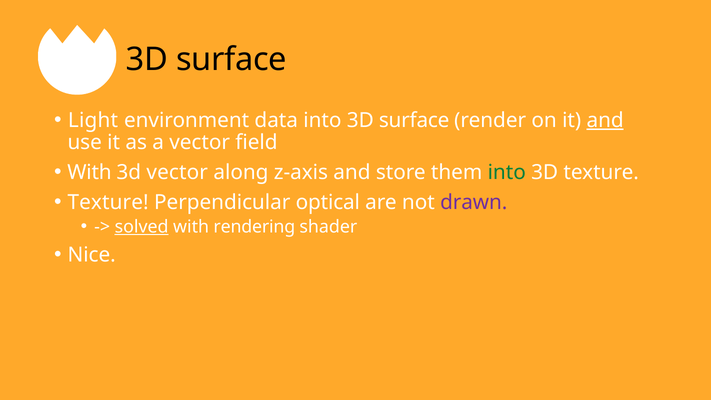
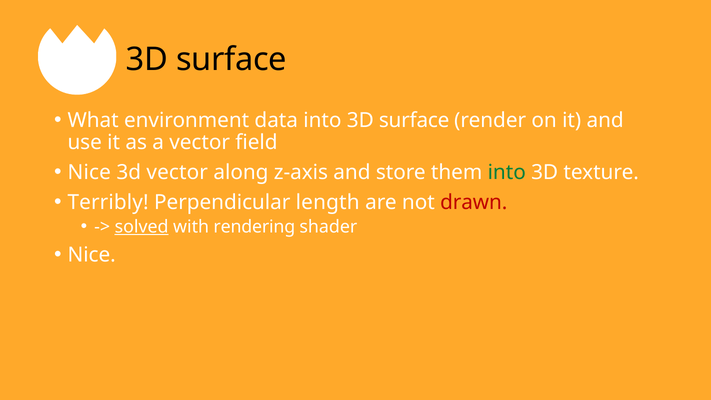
Light: Light -> What
and at (605, 120) underline: present -> none
With at (89, 172): With -> Nice
Texture at (108, 202): Texture -> Terribly
optical: optical -> length
drawn colour: purple -> red
